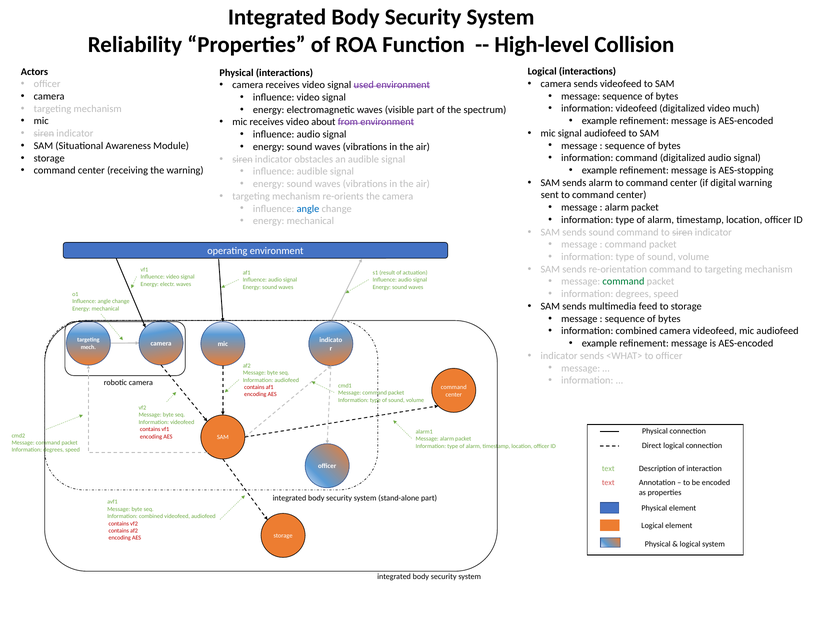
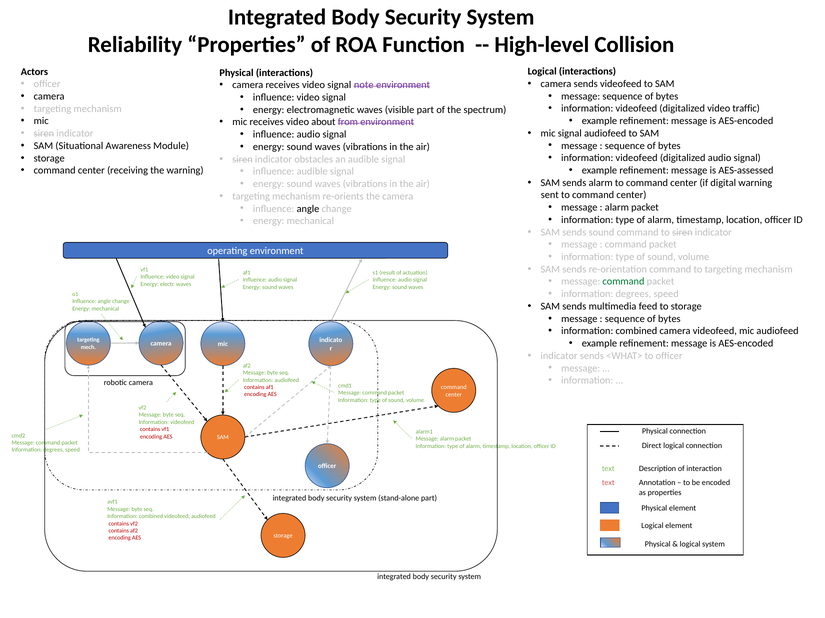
used: used -> note
much: much -> traffic
command at (637, 158): command -> videofeed
AES-stopping: AES-stopping -> AES-assessed
angle at (308, 209) colour: blue -> black
